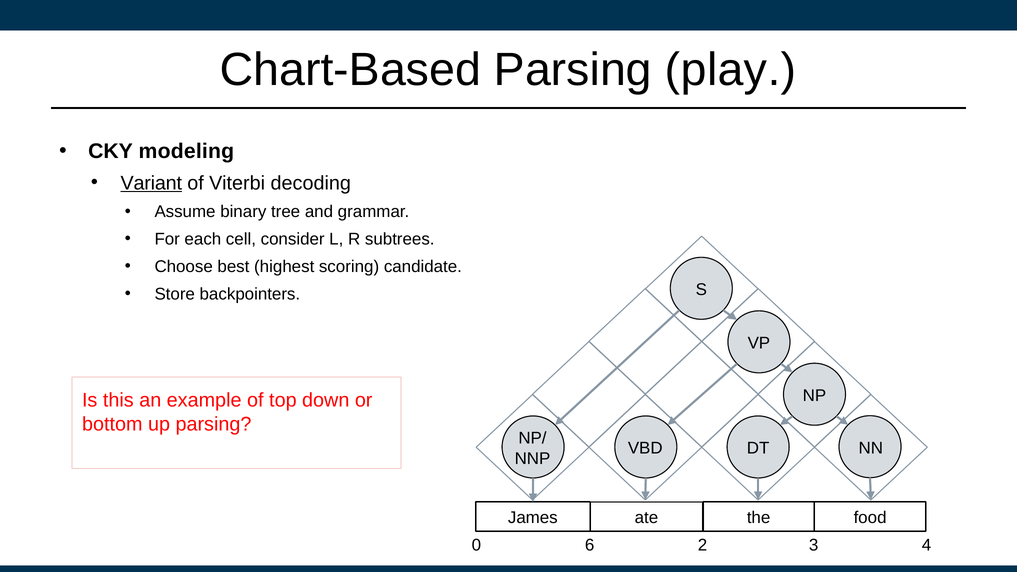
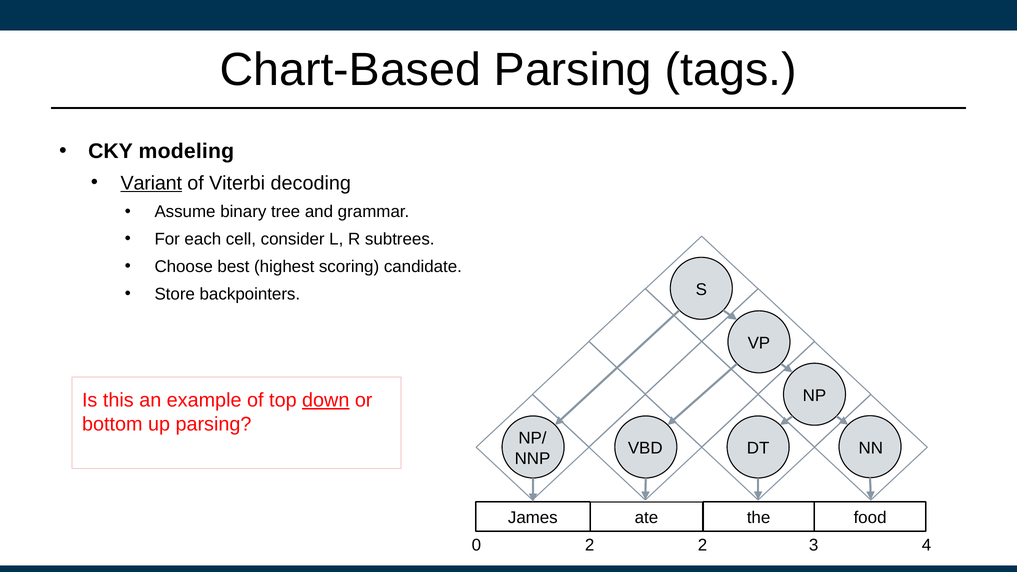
play: play -> tags
down underline: none -> present
0 6: 6 -> 2
